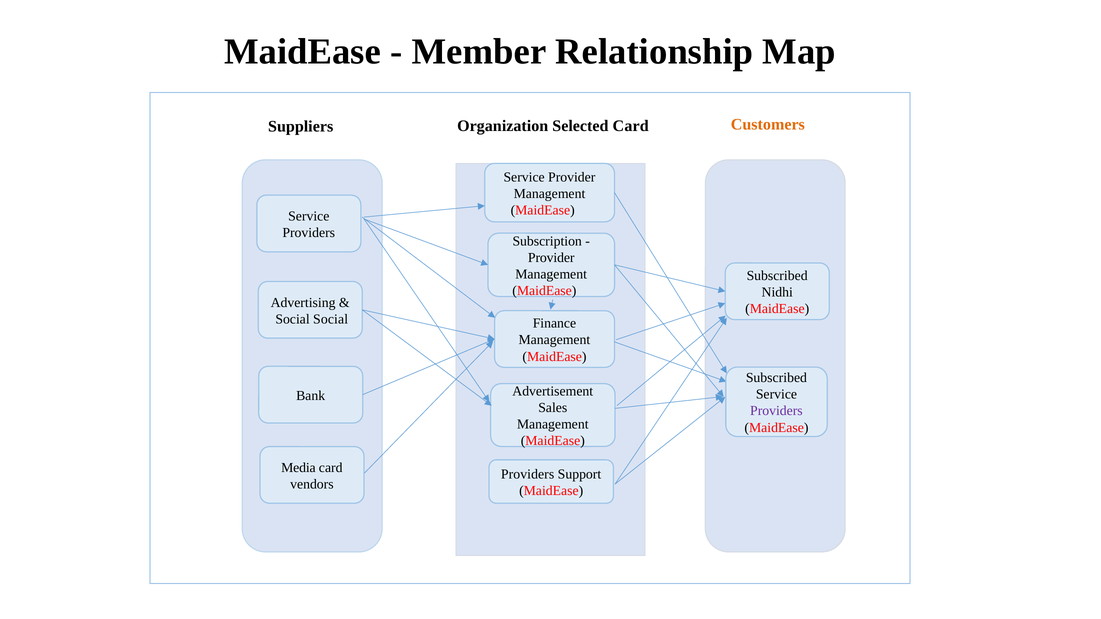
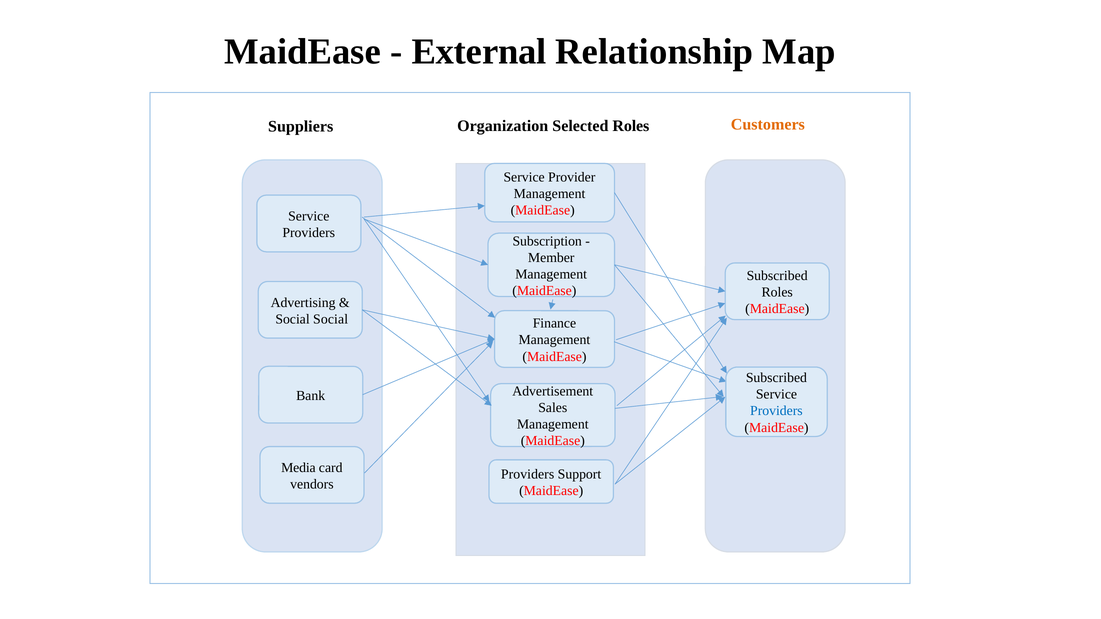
Member: Member -> External
Selected Card: Card -> Roles
Provider at (551, 258): Provider -> Member
Nidhi at (777, 292): Nidhi -> Roles
Providers at (776, 411) colour: purple -> blue
